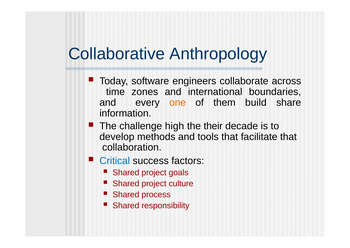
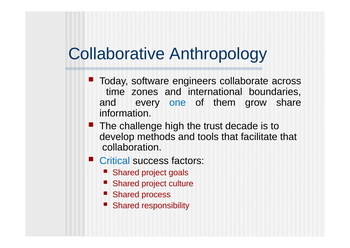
one colour: orange -> blue
build: build -> grow
their: their -> trust
